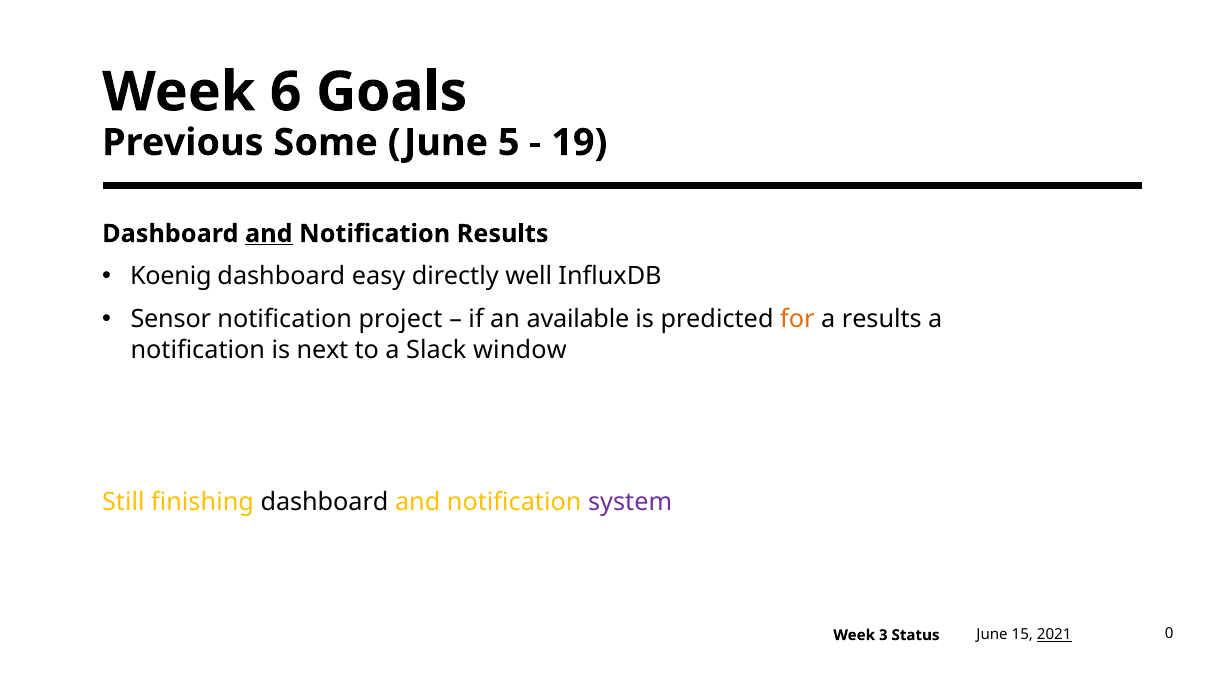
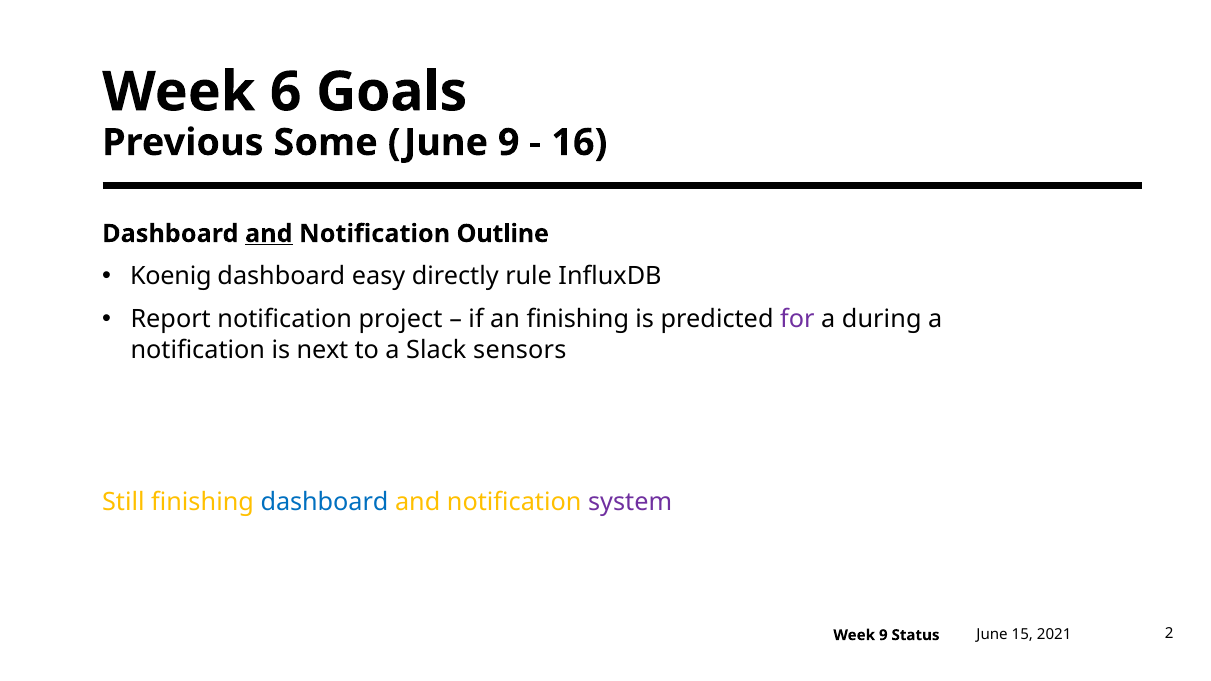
June 5: 5 -> 9
19: 19 -> 16
Notification Results: Results -> Outline
well: well -> rule
Sensor: Sensor -> Report
an available: available -> finishing
for colour: orange -> purple
a results: results -> during
window: window -> sensors
dashboard at (325, 503) colour: black -> blue
2021 underline: present -> none
Week 3: 3 -> 9
0: 0 -> 2
